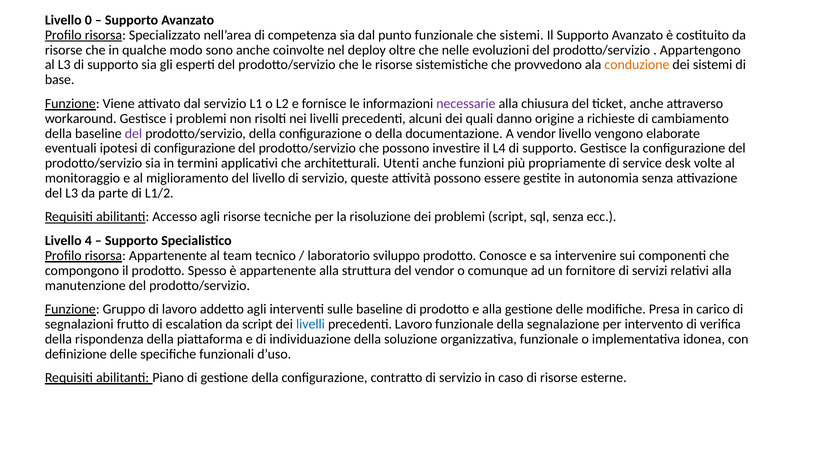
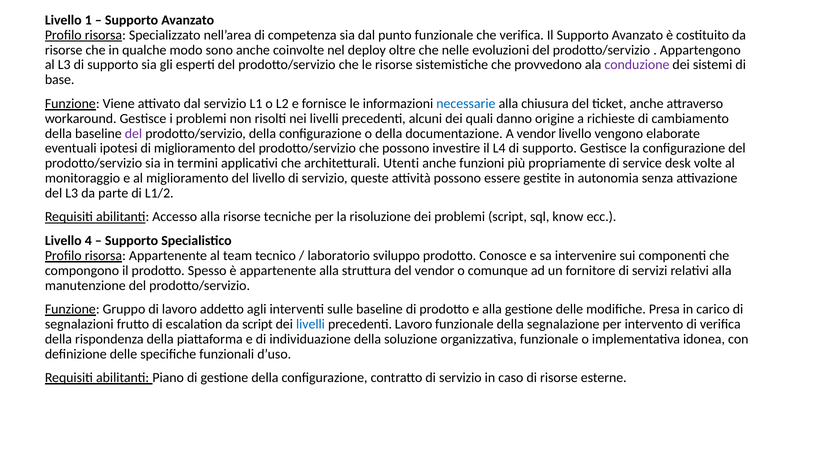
0: 0 -> 1
che sistemi: sistemi -> verifica
conduzione colour: orange -> purple
necessarie colour: purple -> blue
di configurazione: configurazione -> miglioramento
Accesso agli: agli -> alla
sql senza: senza -> know
